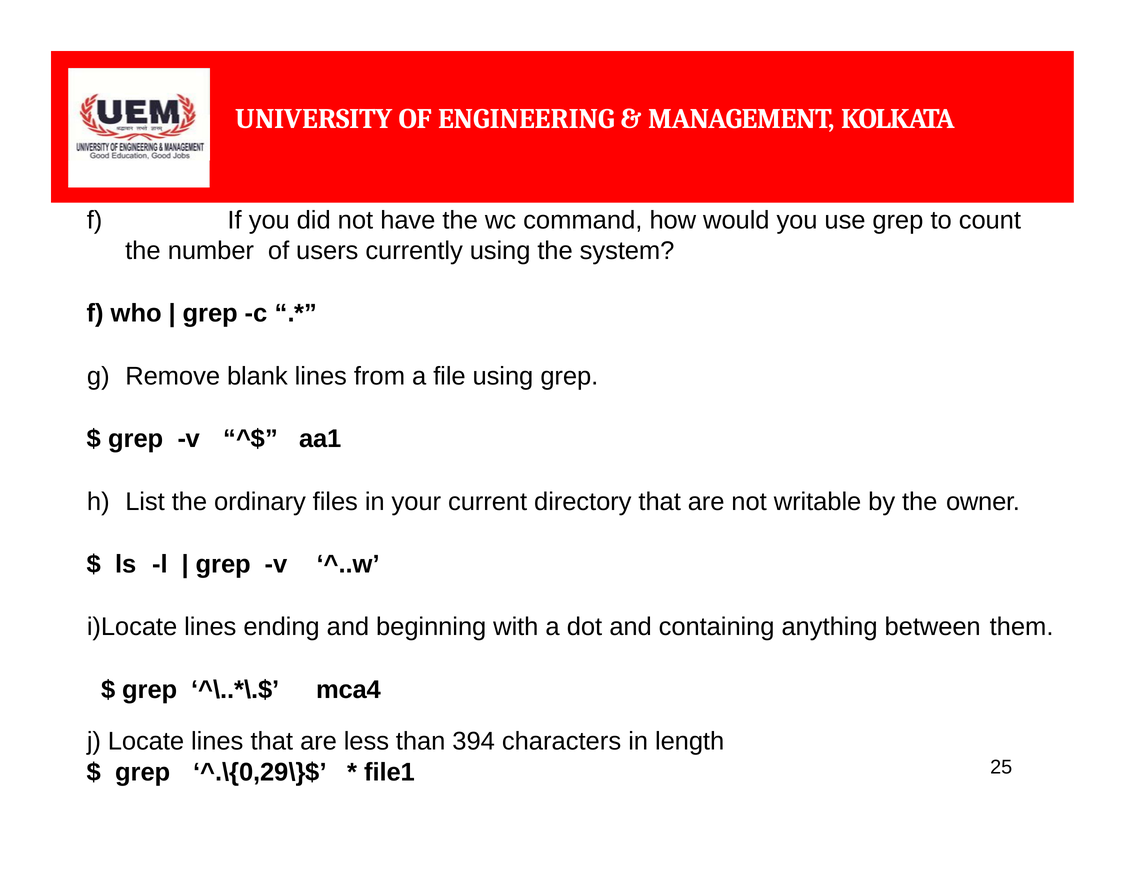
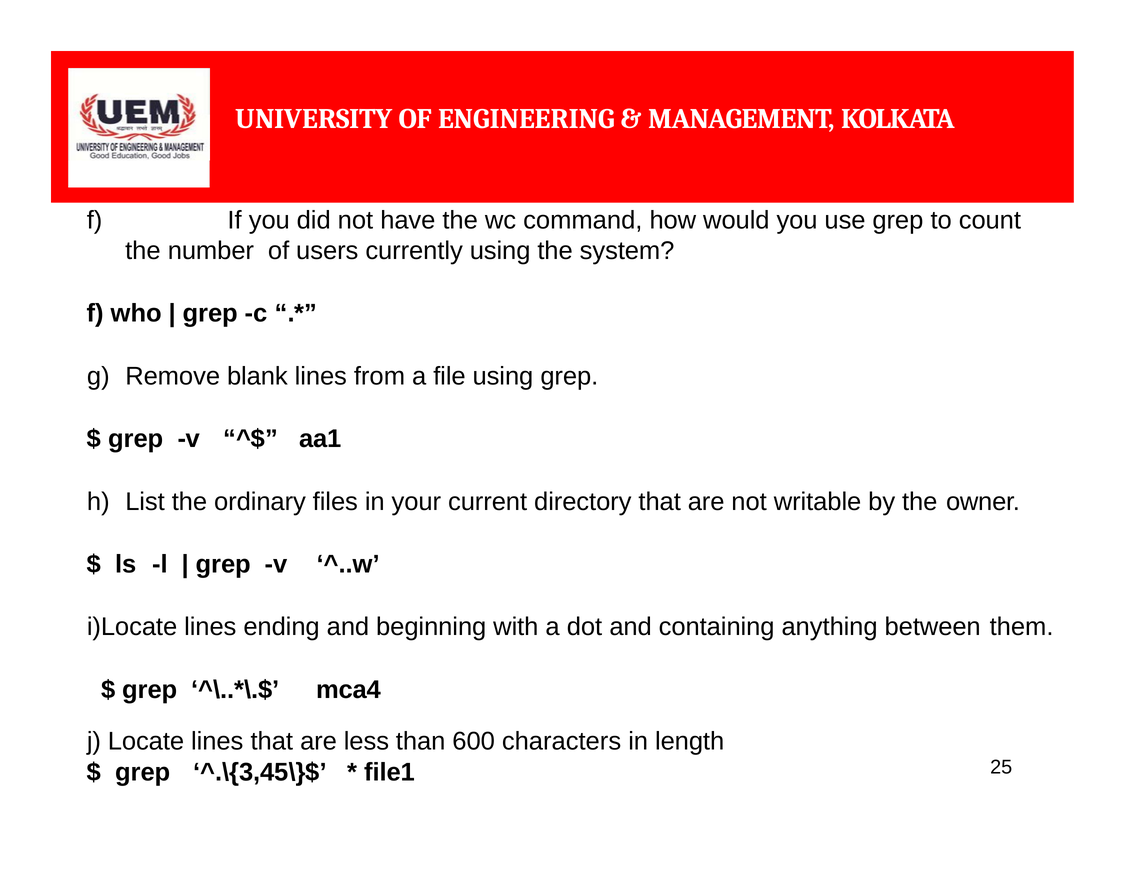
394: 394 -> 600
^.\{0,29\}$: ^.\{0,29\}$ -> ^.\{3,45\}$
